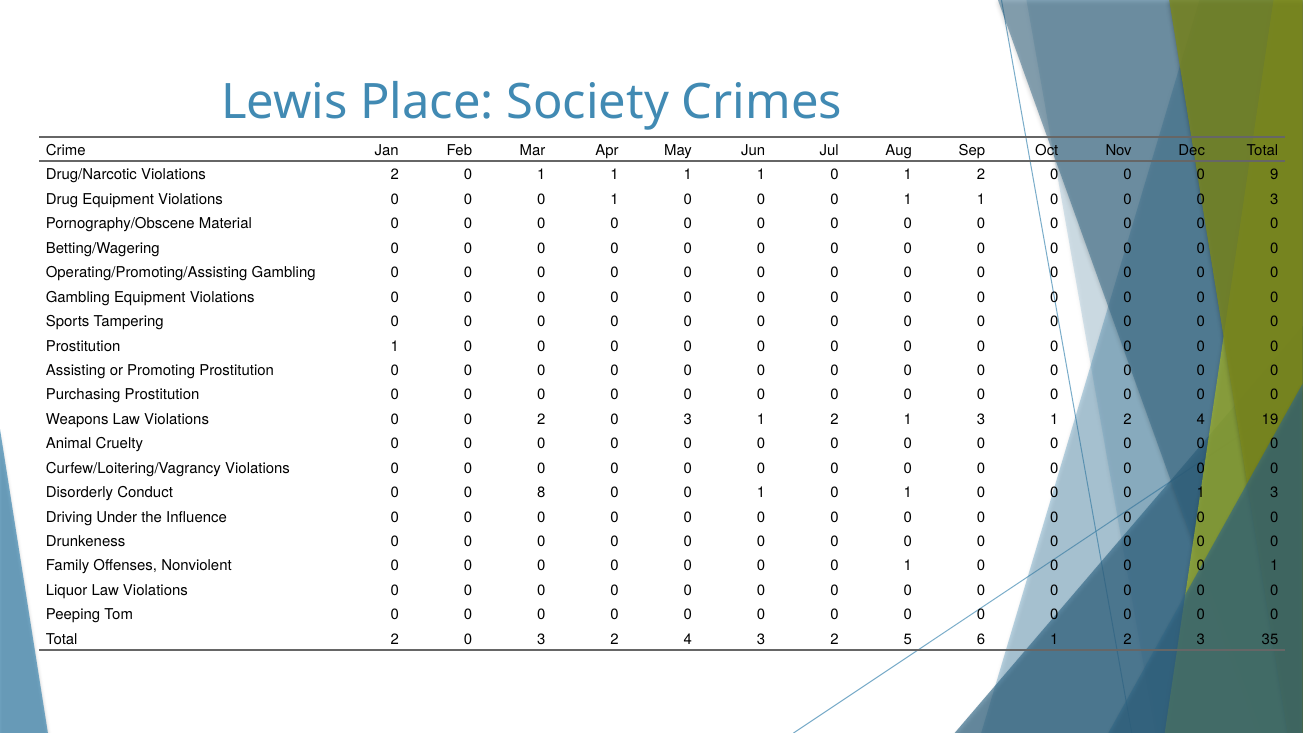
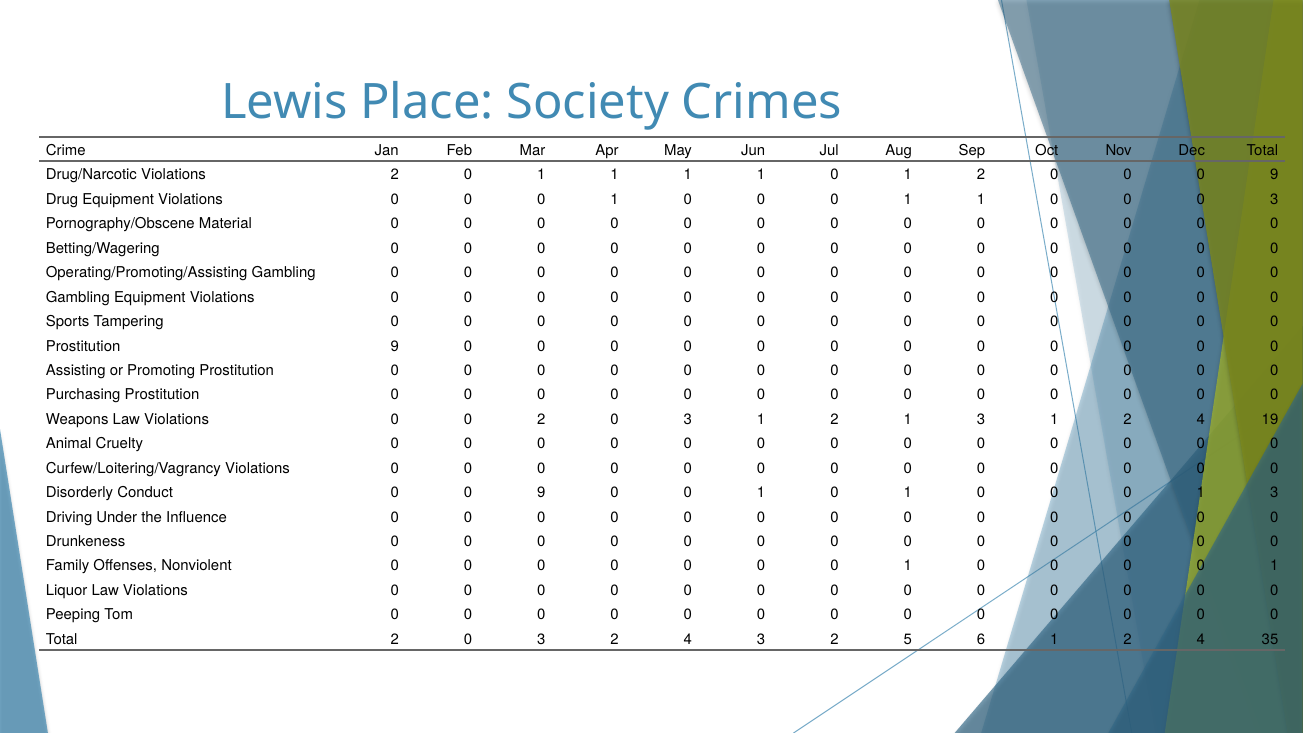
Prostitution 1: 1 -> 9
Conduct 0 0 8: 8 -> 9
6 1 2 3: 3 -> 4
